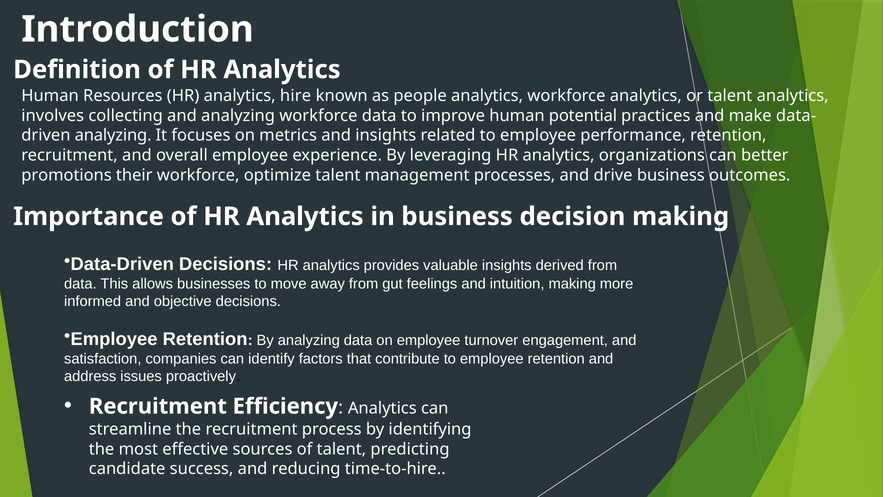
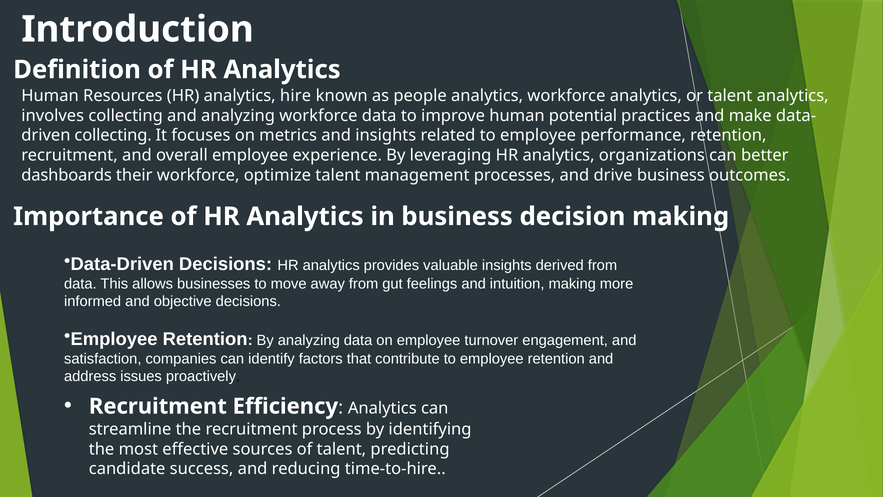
analyzing at (113, 135): analyzing -> collecting
promotions: promotions -> dashboards
